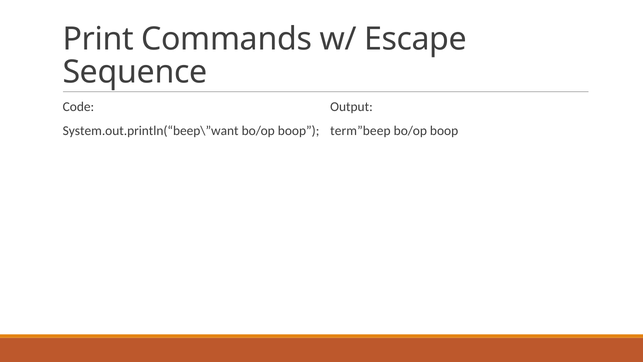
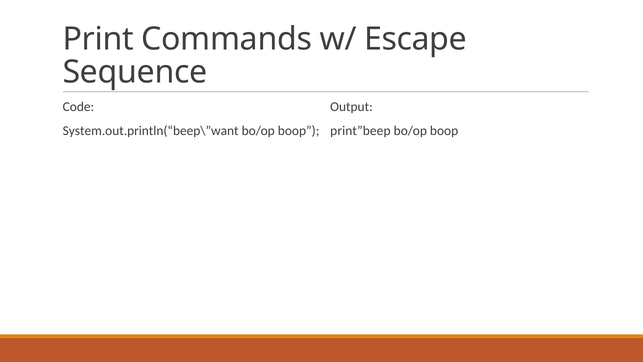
term”beep: term”beep -> print”beep
